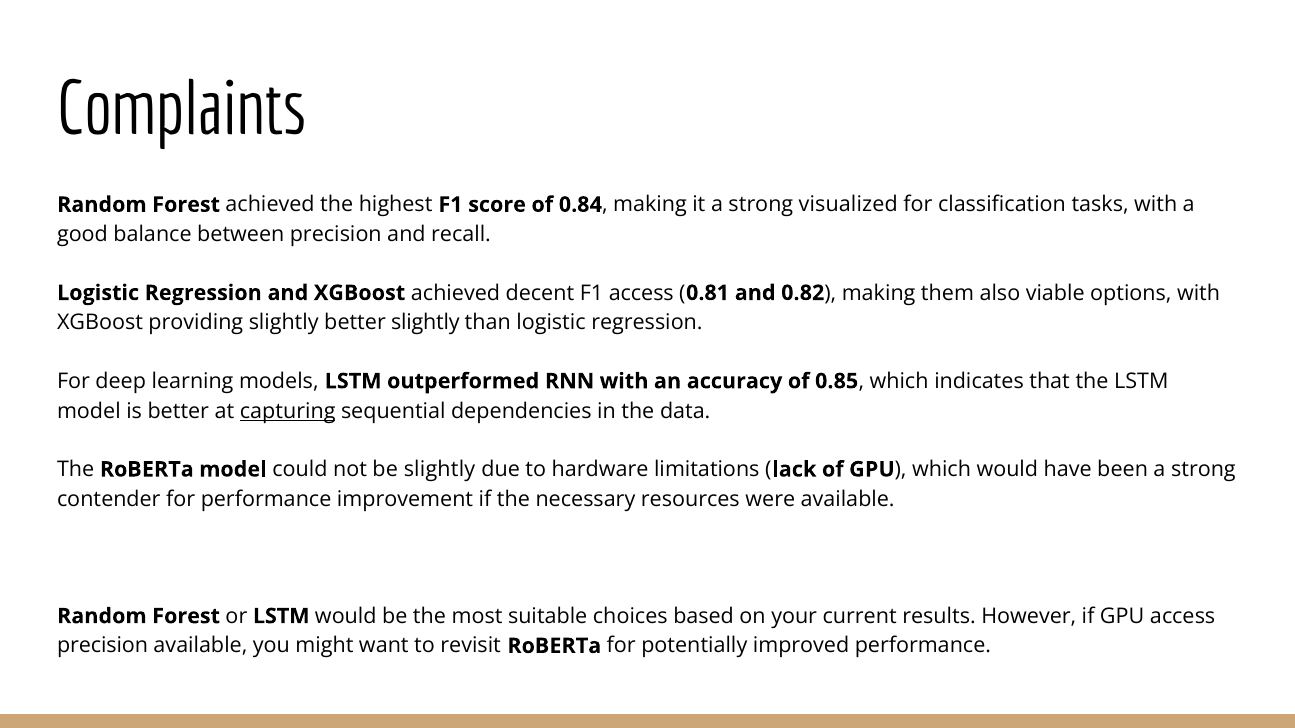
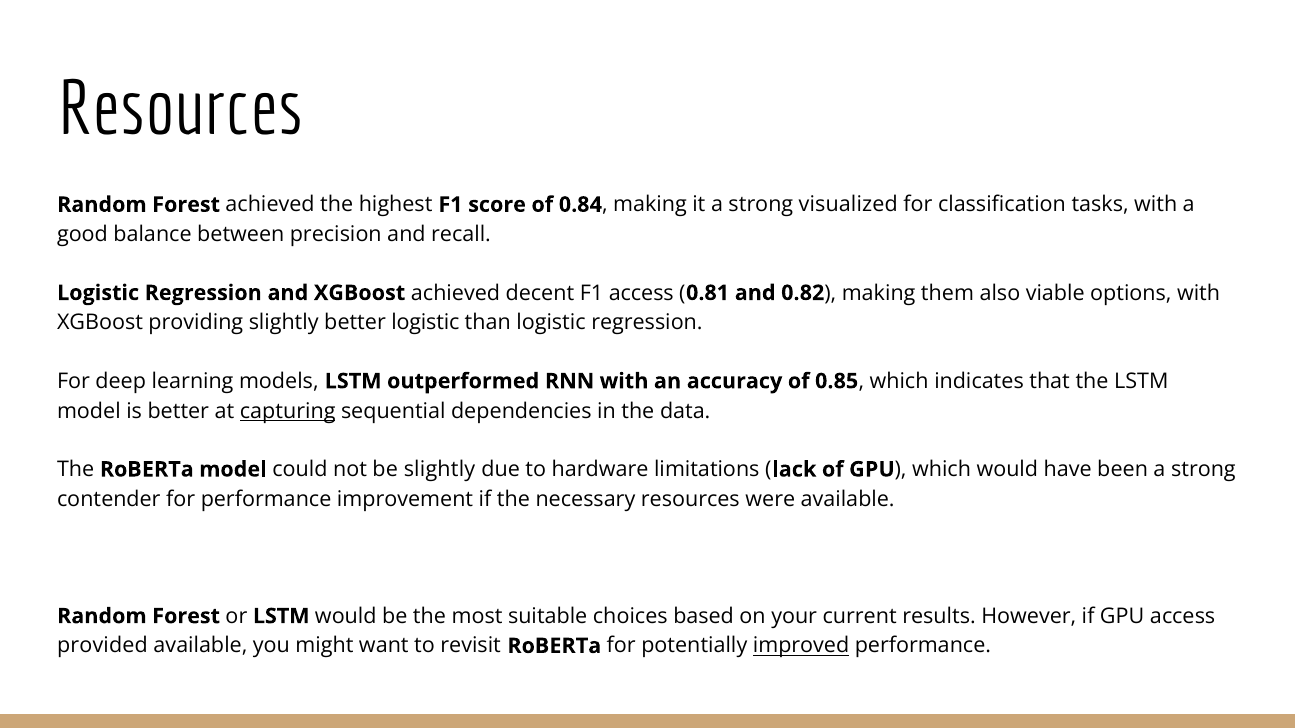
Complaints at (182, 109): Complaints -> Resources
better slightly: slightly -> logistic
precision at (103, 646): precision -> provided
improved underline: none -> present
